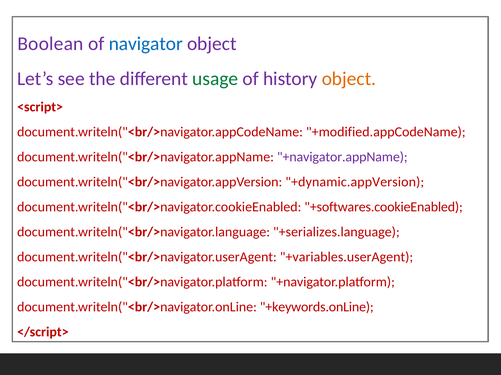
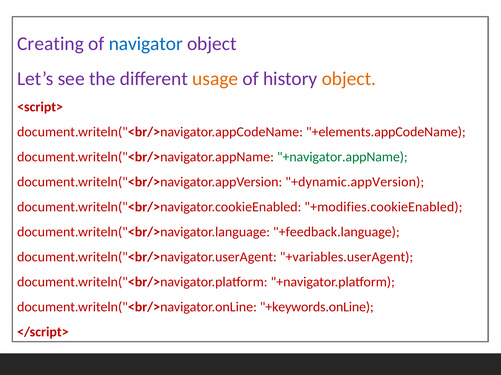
Boolean: Boolean -> Creating
usage colour: green -> orange
+modified.appCodeName: +modified.appCodeName -> +elements.appCodeName
+navigator.appName colour: purple -> green
+softwares.cookieEnabled: +softwares.cookieEnabled -> +modifies.cookieEnabled
+serializes.language: +serializes.language -> +feedback.language
